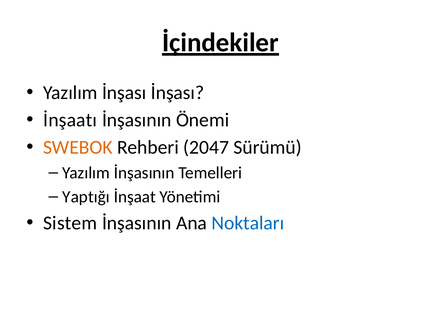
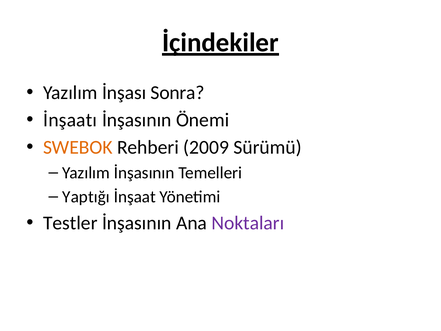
İnşası İnşası: İnşası -> Sonra
2047: 2047 -> 2009
Sistem: Sistem -> Testler
Noktaları colour: blue -> purple
